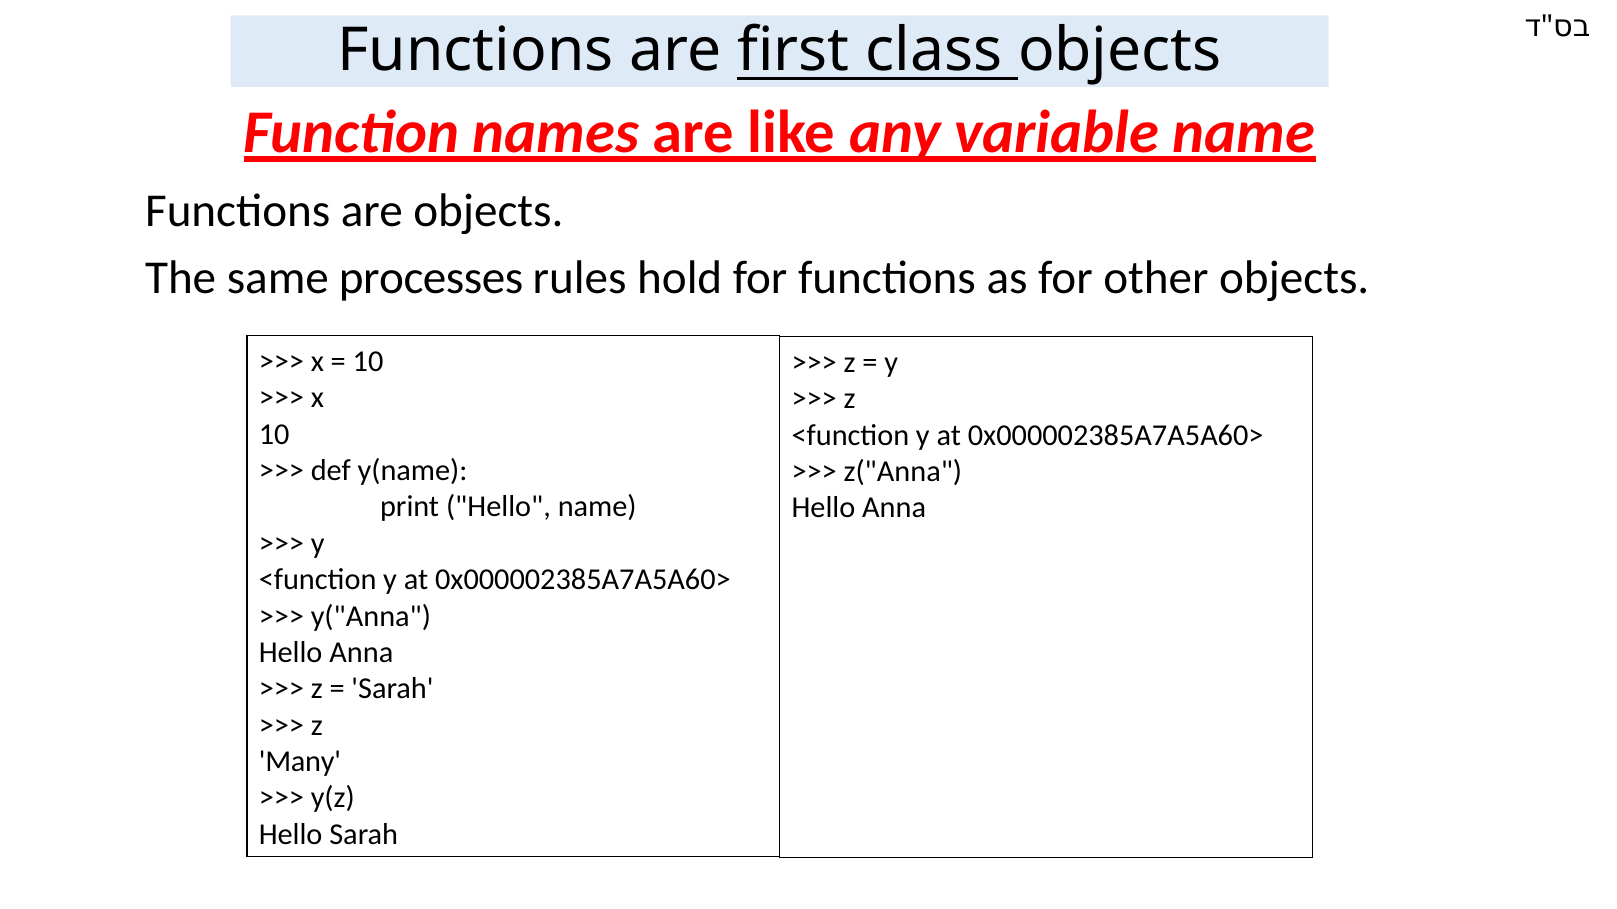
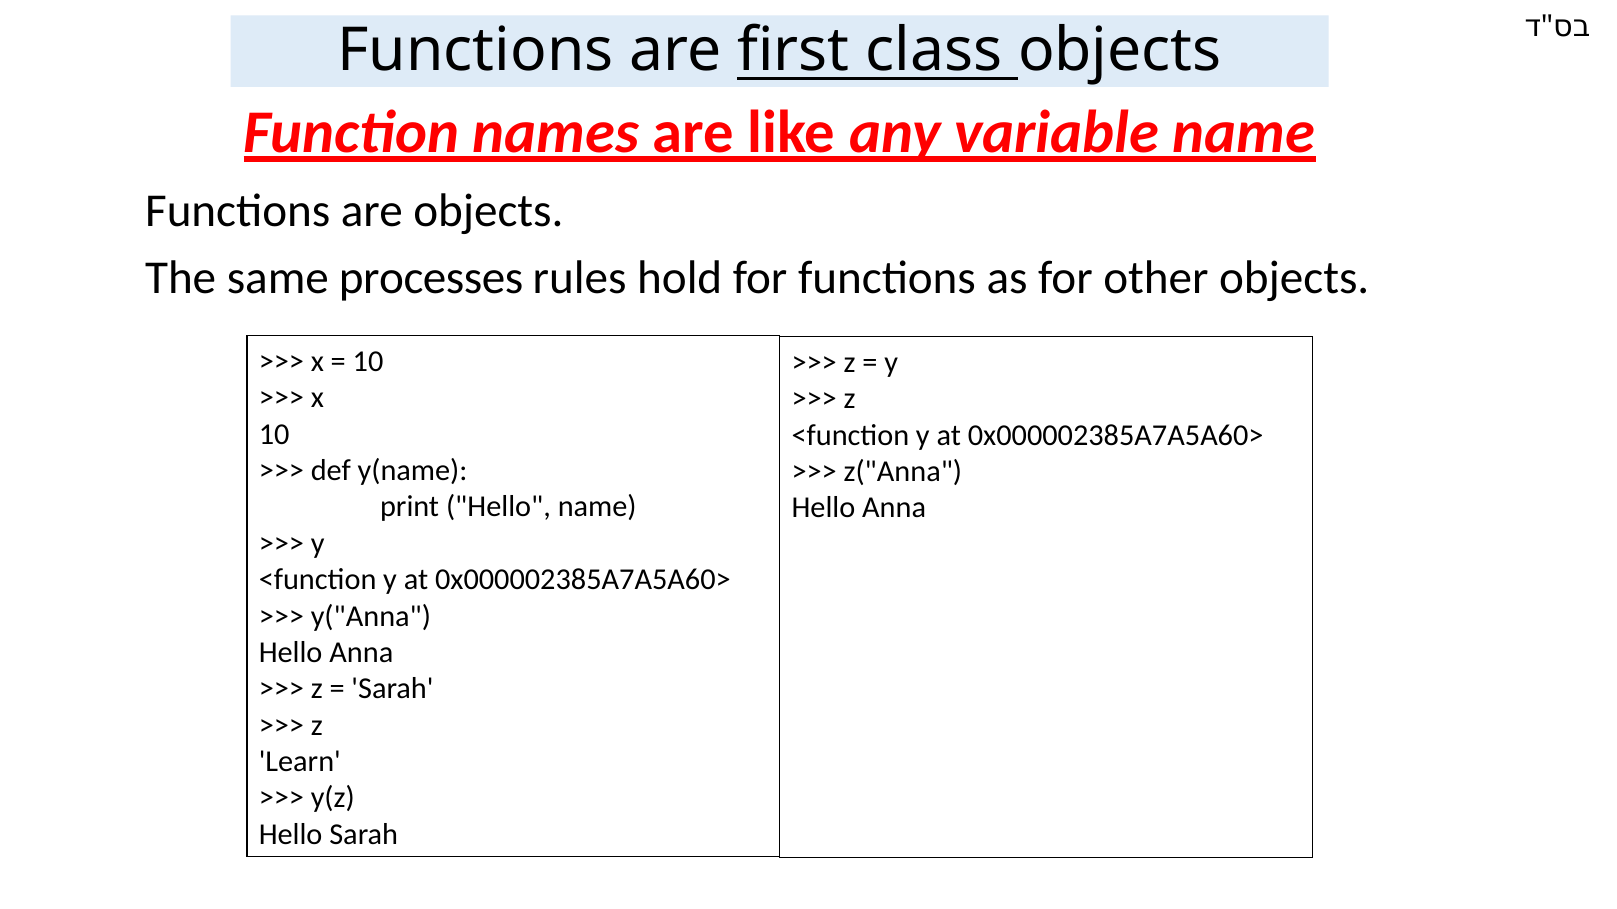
Many: Many -> Learn
